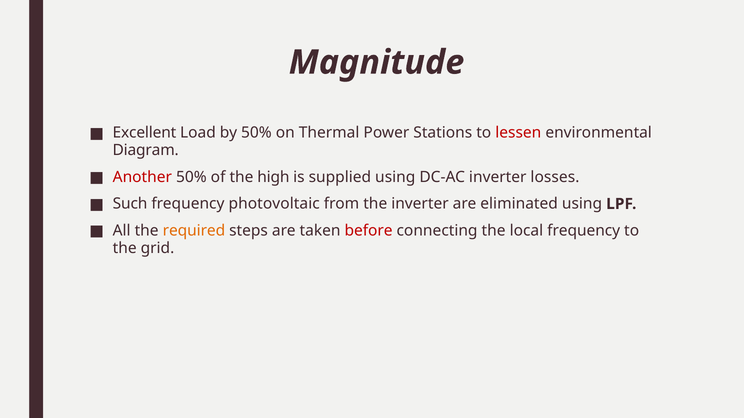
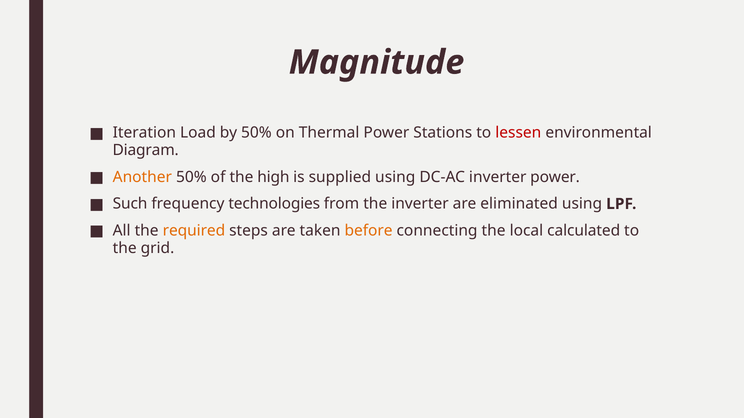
Excellent: Excellent -> Iteration
Another colour: red -> orange
inverter losses: losses -> power
photovoltaic: photovoltaic -> technologies
before colour: red -> orange
local frequency: frequency -> calculated
